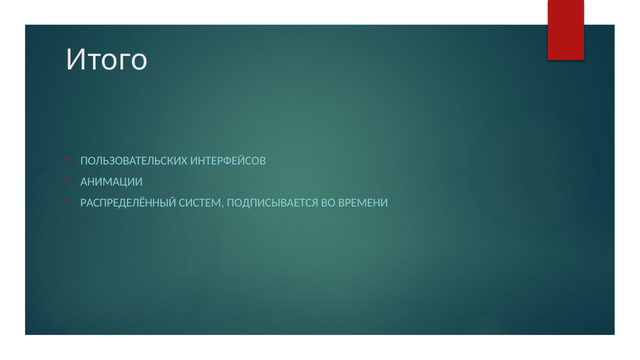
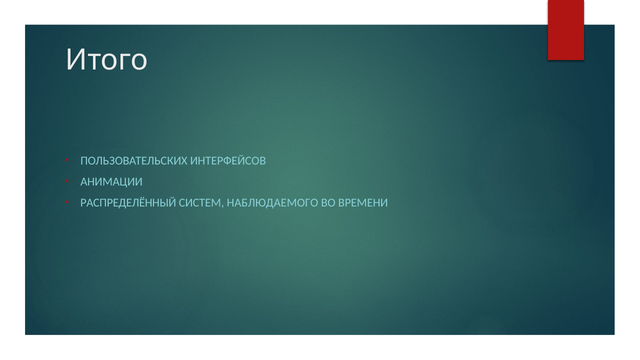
ПОДПИСЫВАЕТСЯ: ПОДПИСЫВАЕТСЯ -> НАБЛЮДАЕМОГО
